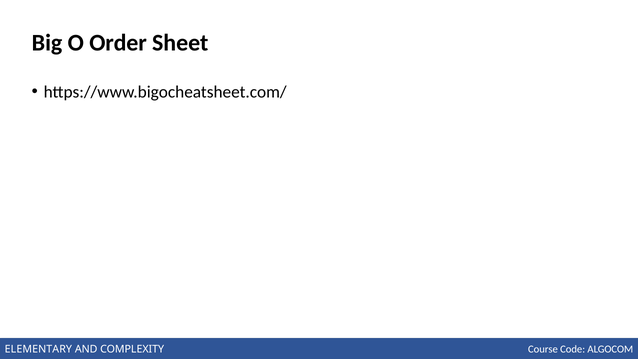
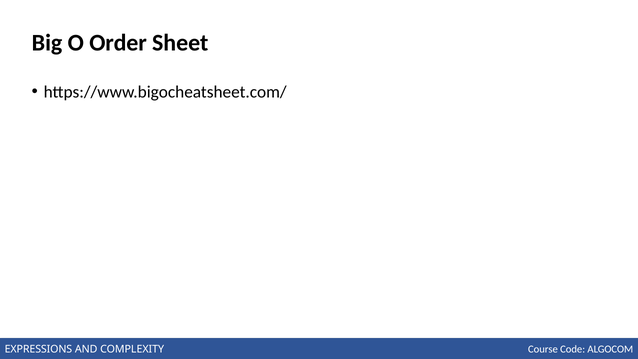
ELEMENTARY: ELEMENTARY -> EXPRESSIONS
